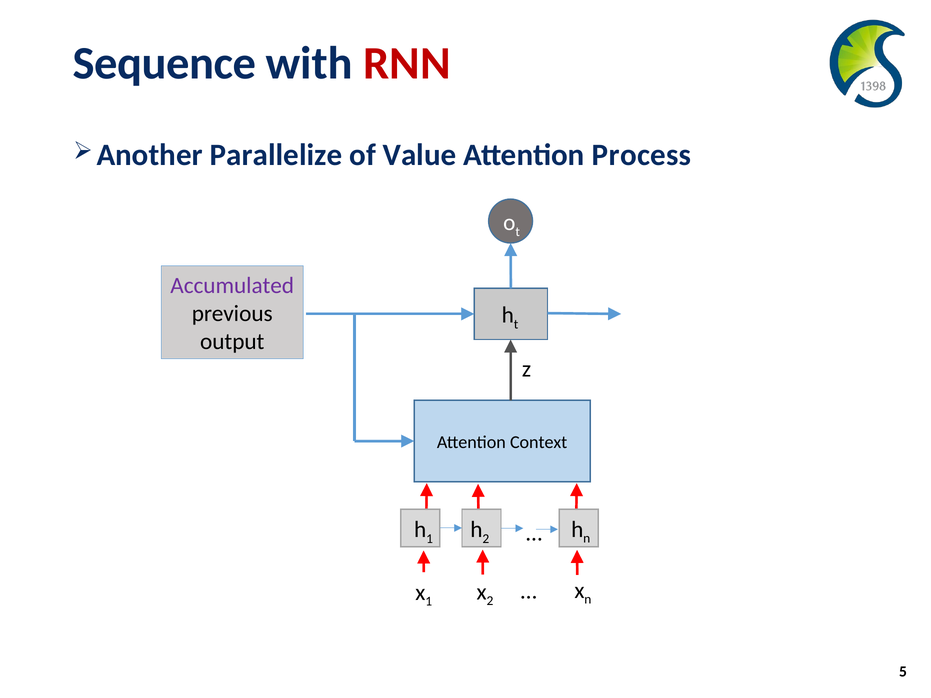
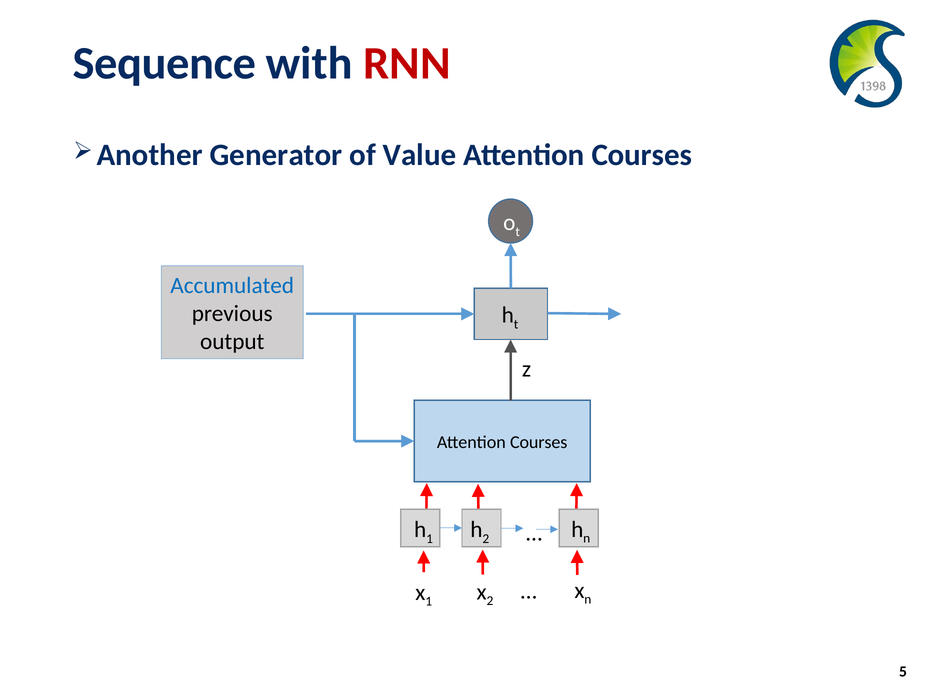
Parallelize: Parallelize -> Generator
Process at (642, 155): Process -> Courses
Accumulated colour: purple -> blue
Context at (539, 442): Context -> Courses
